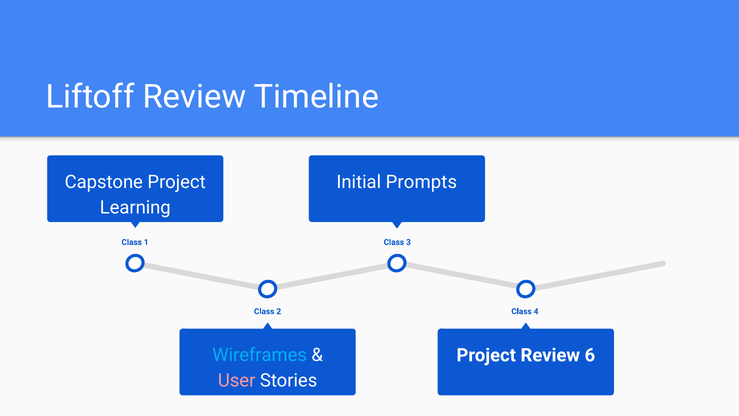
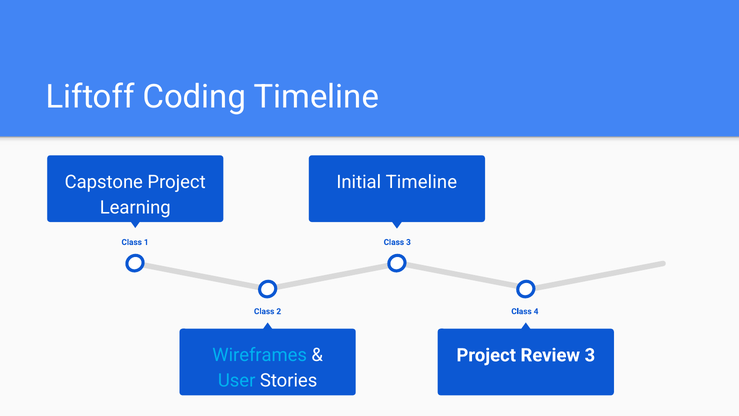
Liftoff Review: Review -> Coding
Initial Prompts: Prompts -> Timeline
Review 6: 6 -> 3
User colour: pink -> light blue
